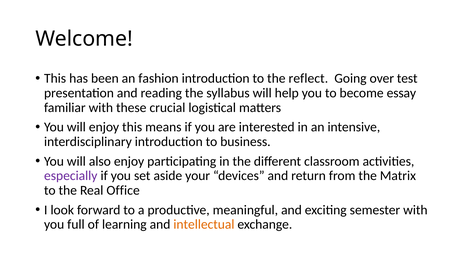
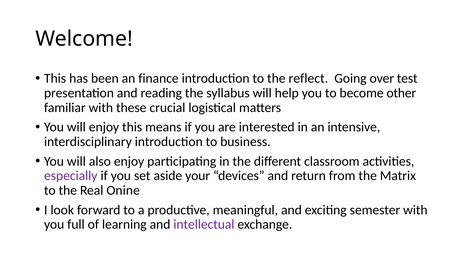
fashion: fashion -> finance
essay: essay -> other
Office: Office -> Onine
intellectual colour: orange -> purple
